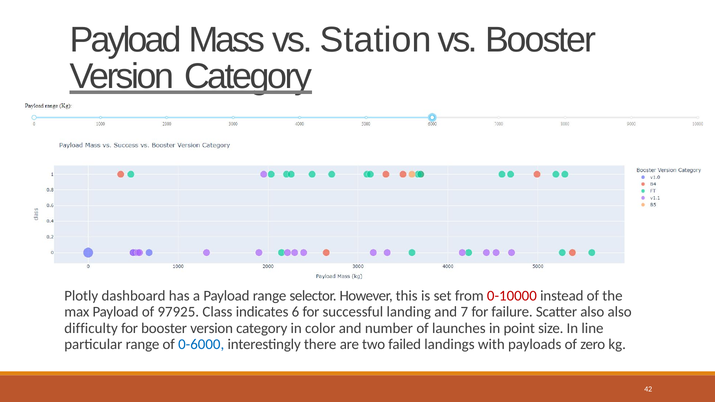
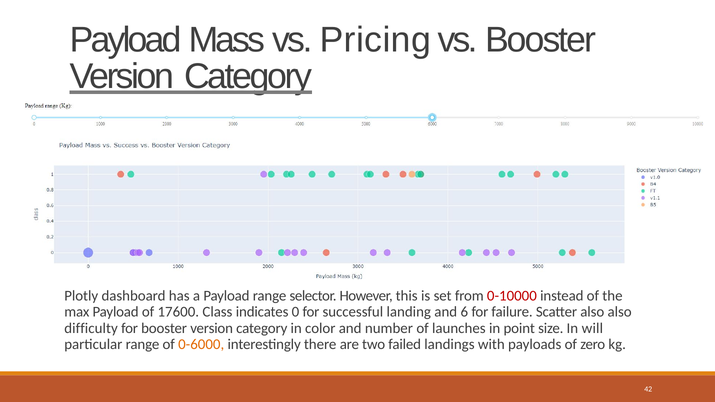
Station: Station -> Pricing
97925: 97925 -> 17600
6: 6 -> 0
7: 7 -> 6
line: line -> will
0-6000 colour: blue -> orange
